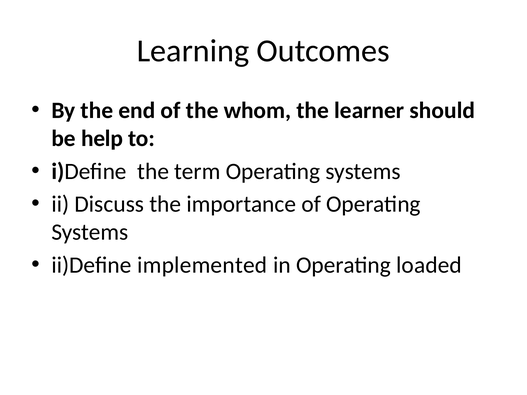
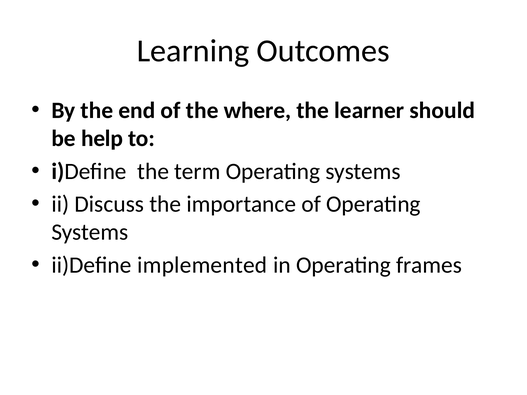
whom: whom -> where
loaded: loaded -> frames
